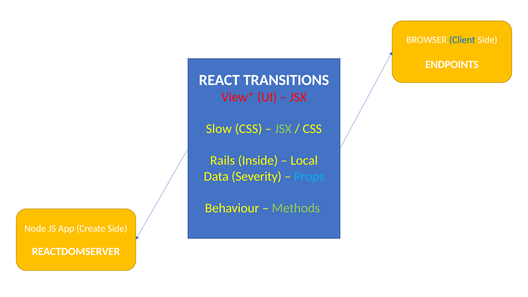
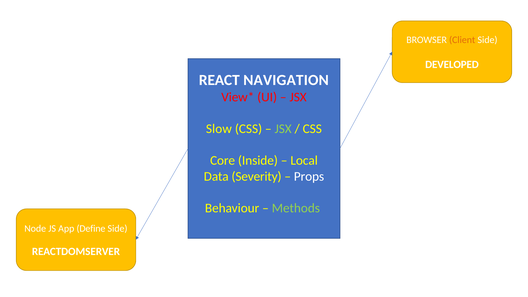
Client colour: blue -> orange
ENDPOINTS: ENDPOINTS -> DEVELOPED
TRANSITIONS: TRANSITIONS -> NAVIGATION
Rails: Rails -> Core
Props colour: light blue -> white
Create: Create -> Define
